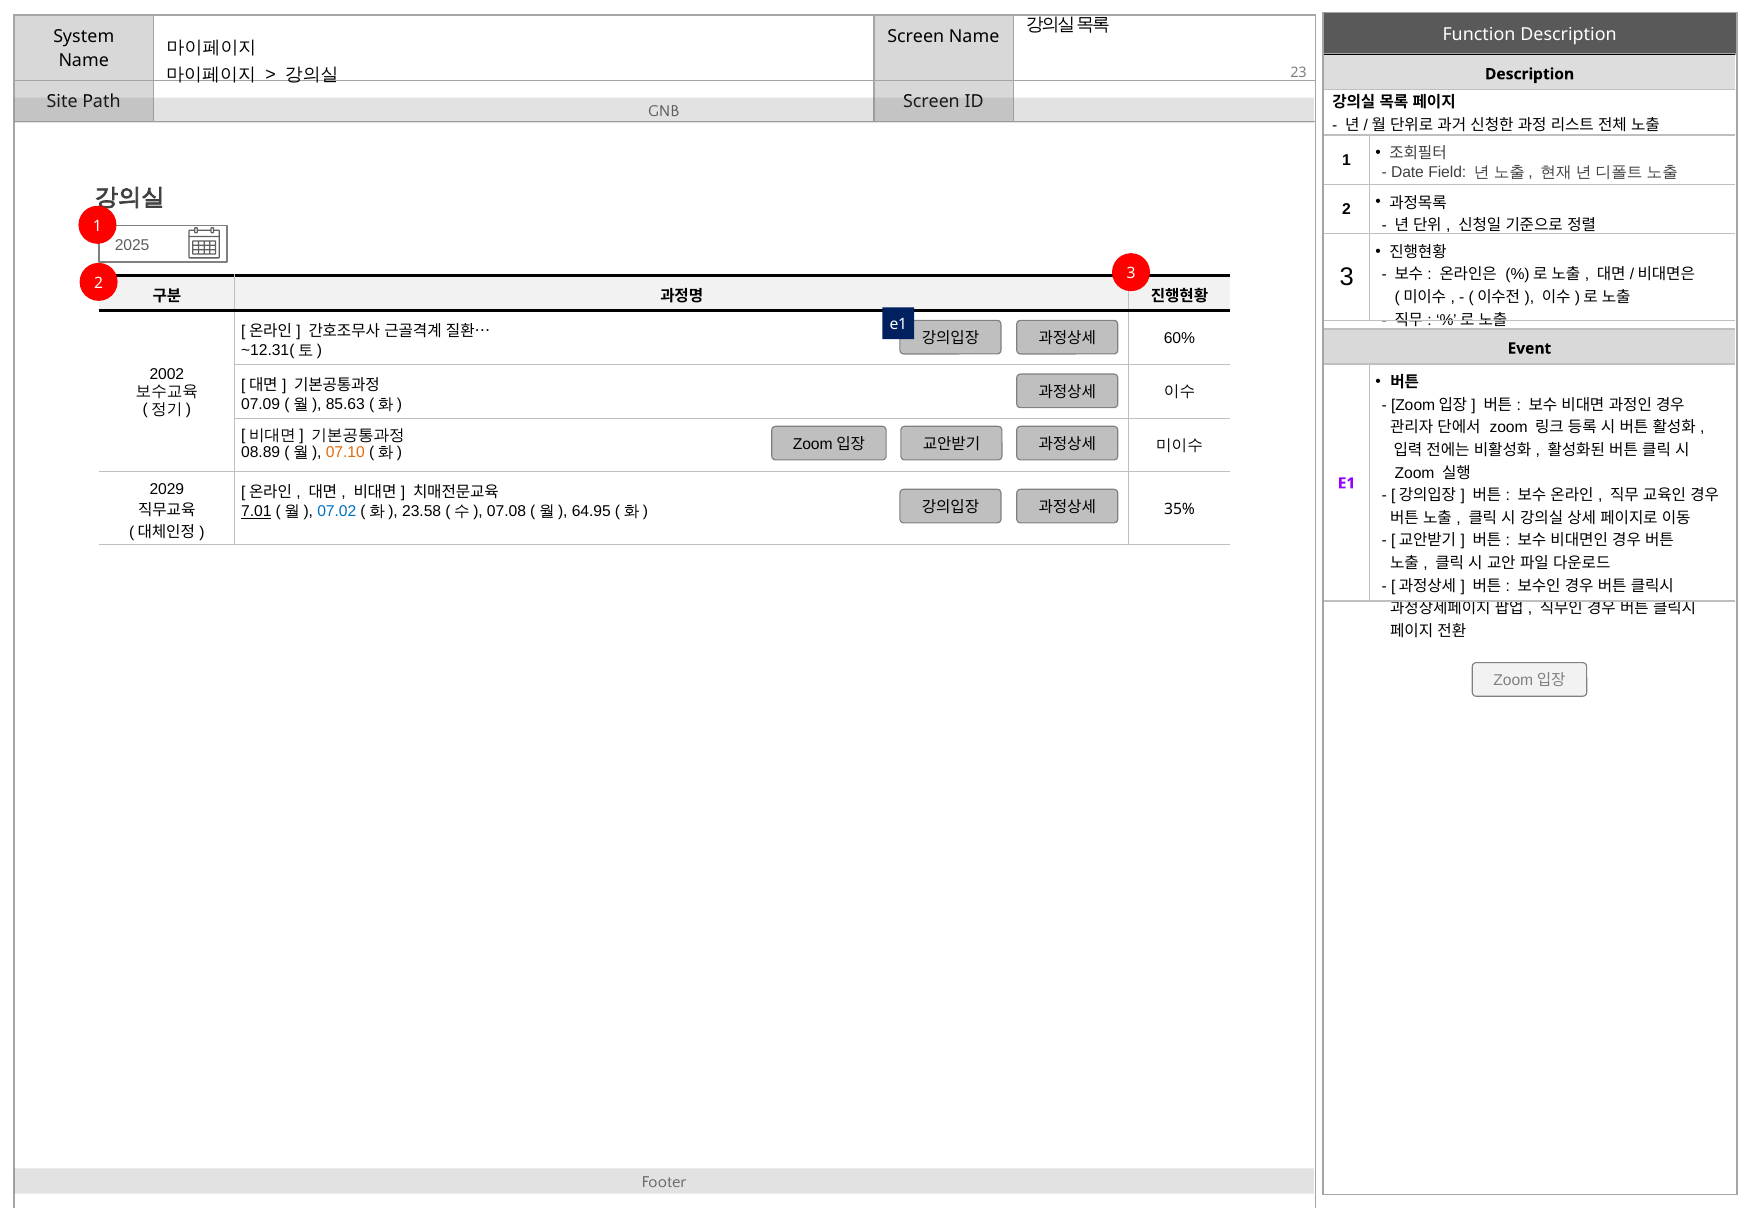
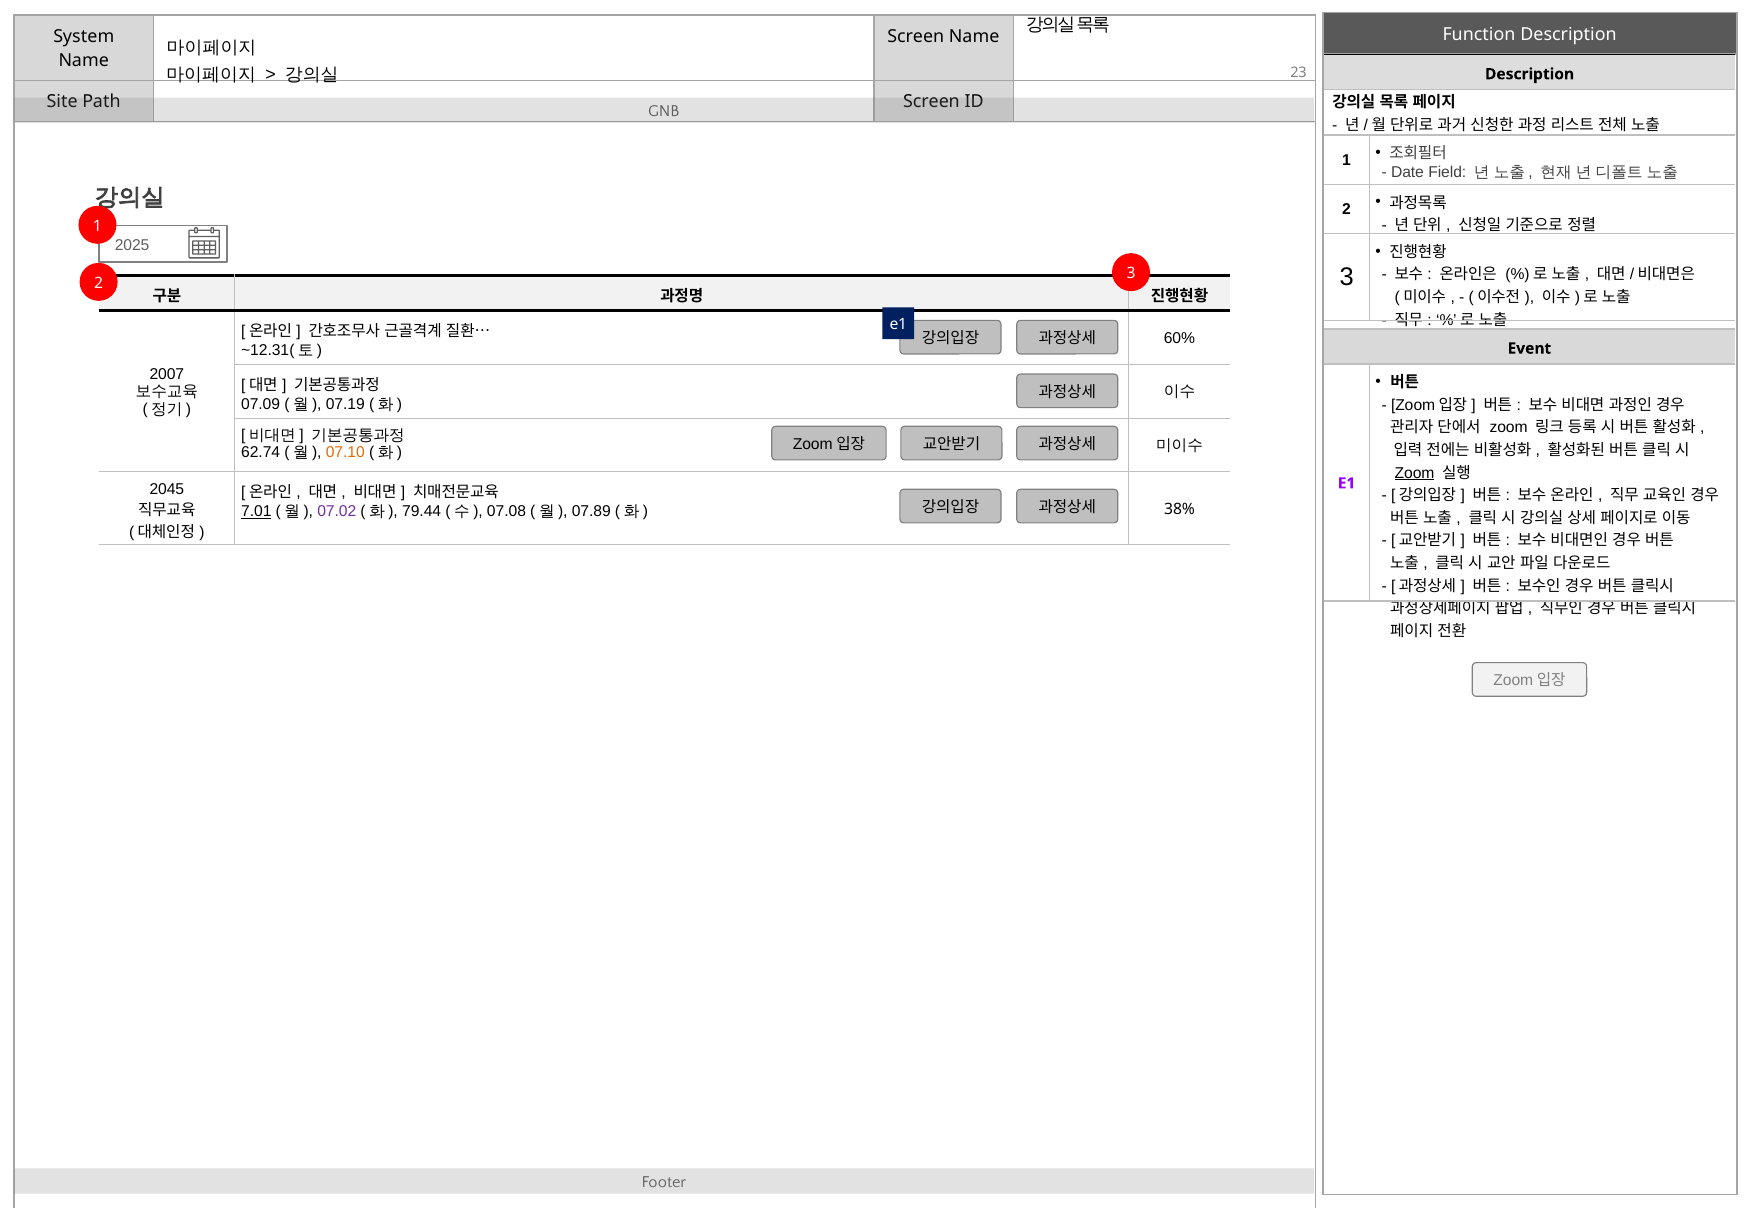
2002: 2002 -> 2007
85.63: 85.63 -> 07.19
08.89: 08.89 -> 62.74
Zoom at (1415, 473) underline: none -> present
2029: 2029 -> 2045
07.02 colour: blue -> purple
23.58: 23.58 -> 79.44
64.95: 64.95 -> 07.89
35%: 35% -> 38%
